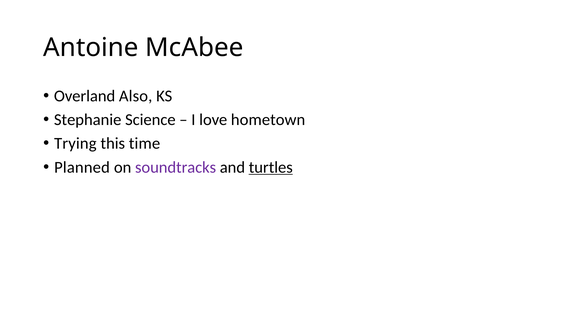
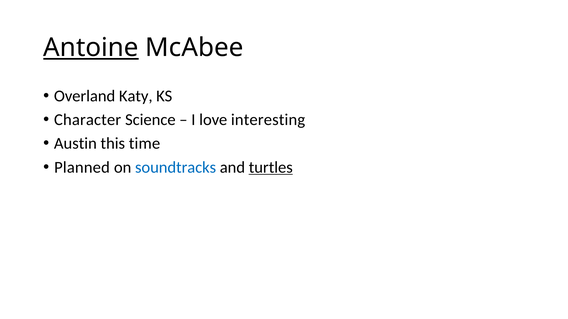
Antoine underline: none -> present
Also: Also -> Katy
Stephanie: Stephanie -> Character
hometown: hometown -> interesting
Trying: Trying -> Austin
soundtracks colour: purple -> blue
